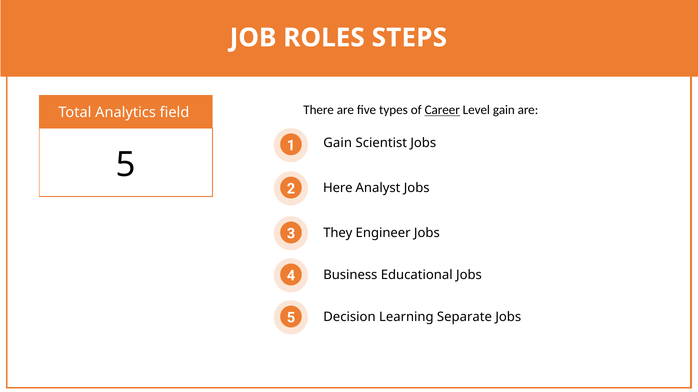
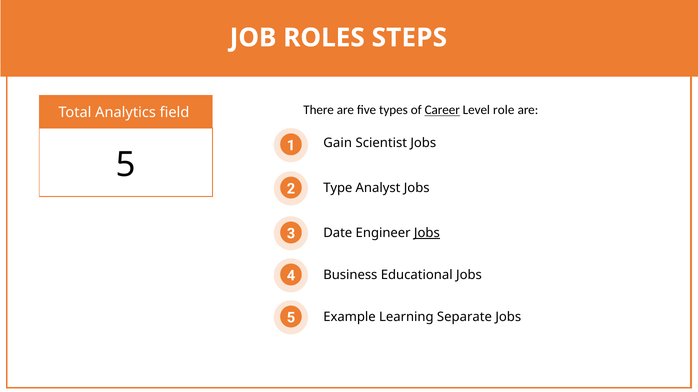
Level gain: gain -> role
Here: Here -> Type
They: They -> Date
Jobs at (427, 233) underline: none -> present
Decision: Decision -> Example
